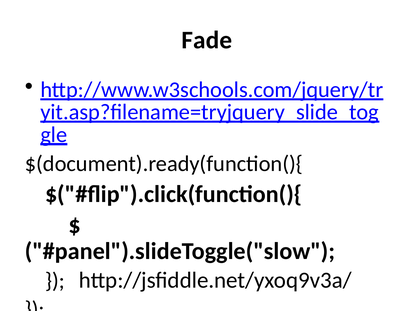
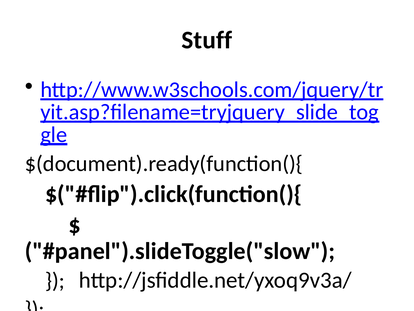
Fade: Fade -> Stuff
